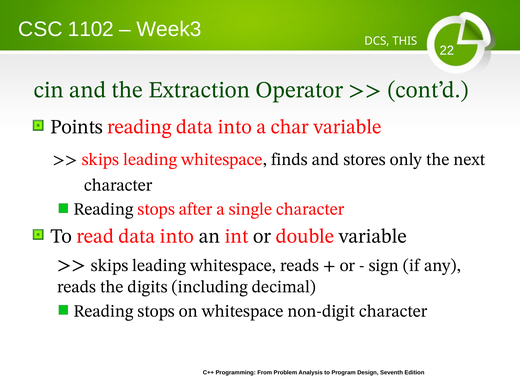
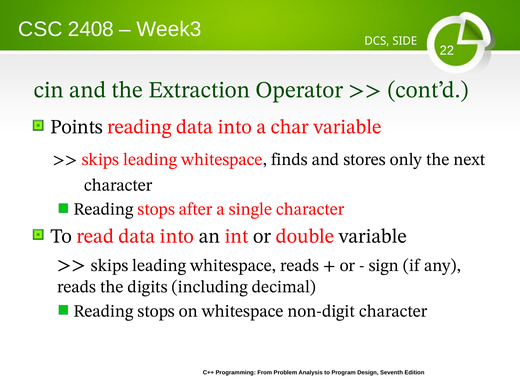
1102: 1102 -> 2408
THIS: THIS -> SIDE
